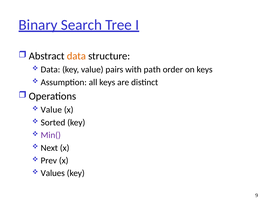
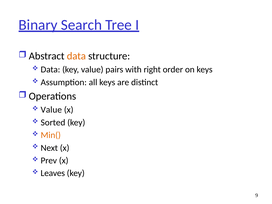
path: path -> right
Min( colour: purple -> orange
Values: Values -> Leaves
